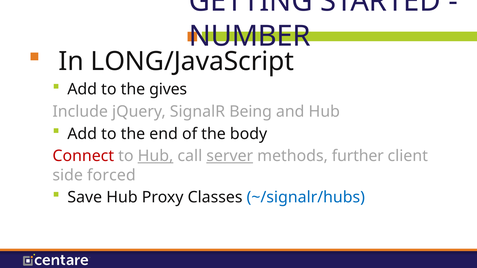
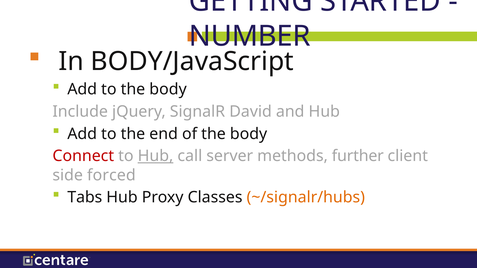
LONG/JavaScript: LONG/JavaScript -> BODY/JavaScript
to the gives: gives -> body
Being: Being -> David
server underline: present -> none
Save: Save -> Tabs
~/signalr/hubs colour: blue -> orange
